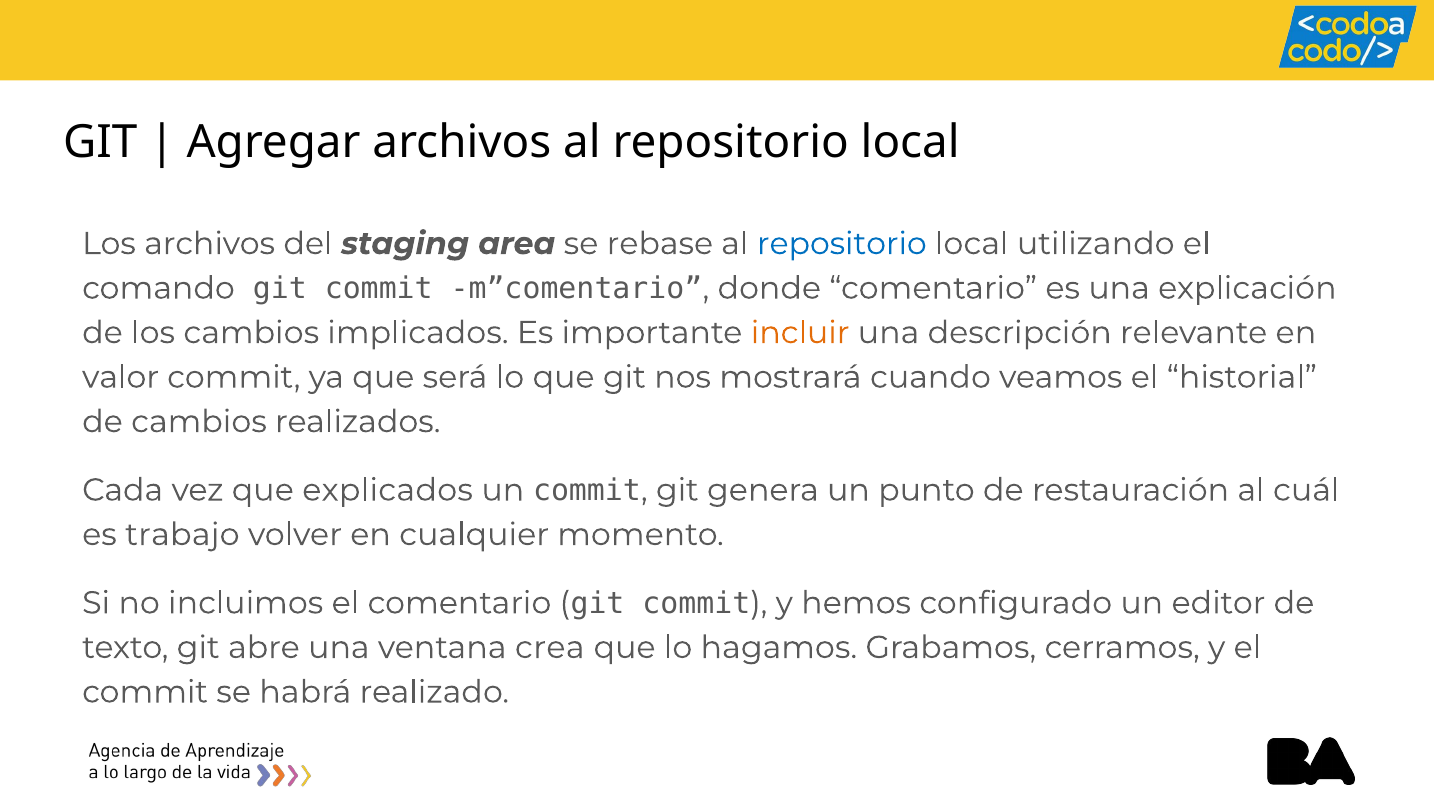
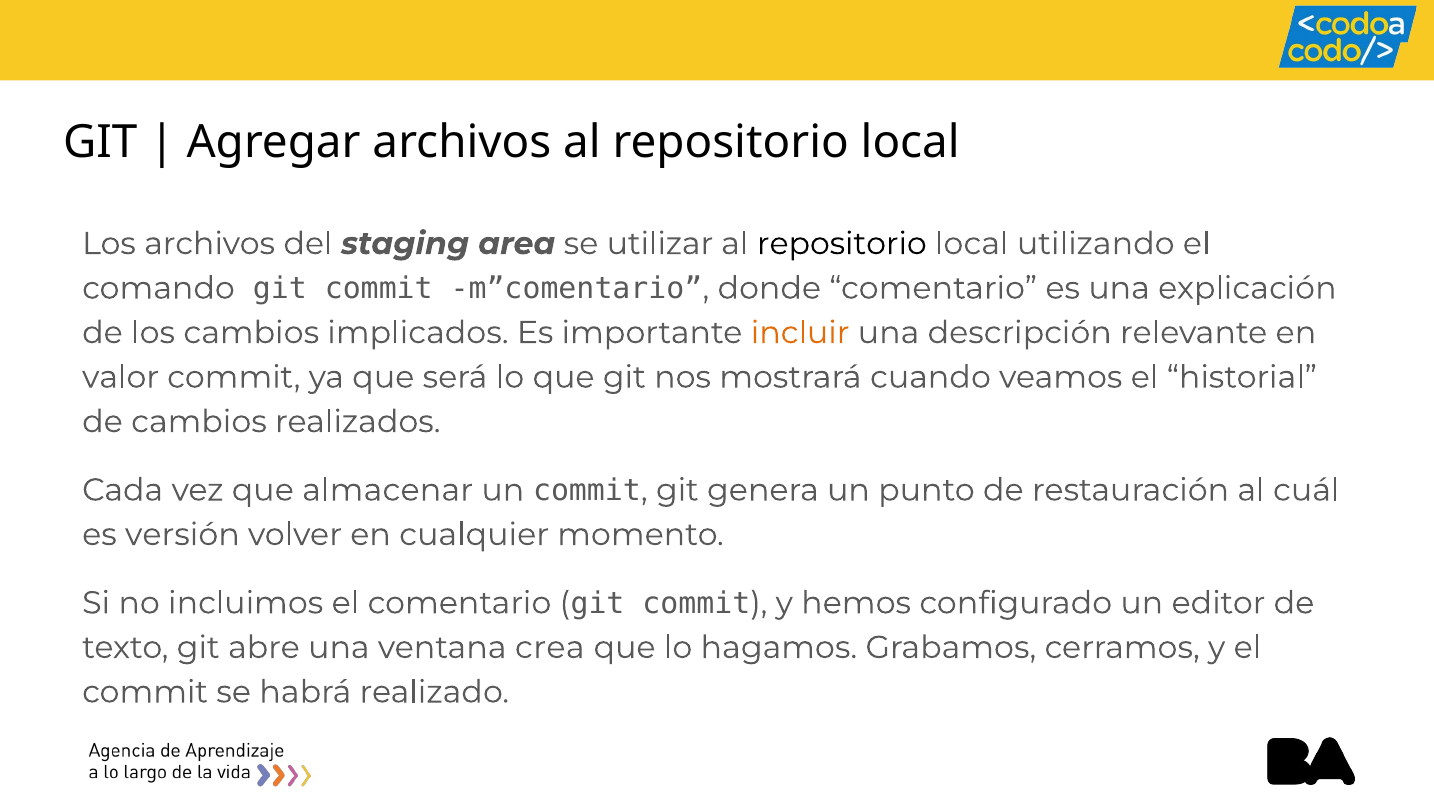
rebase: rebase -> utilizar
repositorio at (842, 244) colour: blue -> black
explicados: explicados -> almacenar
trabajo: trabajo -> versión
